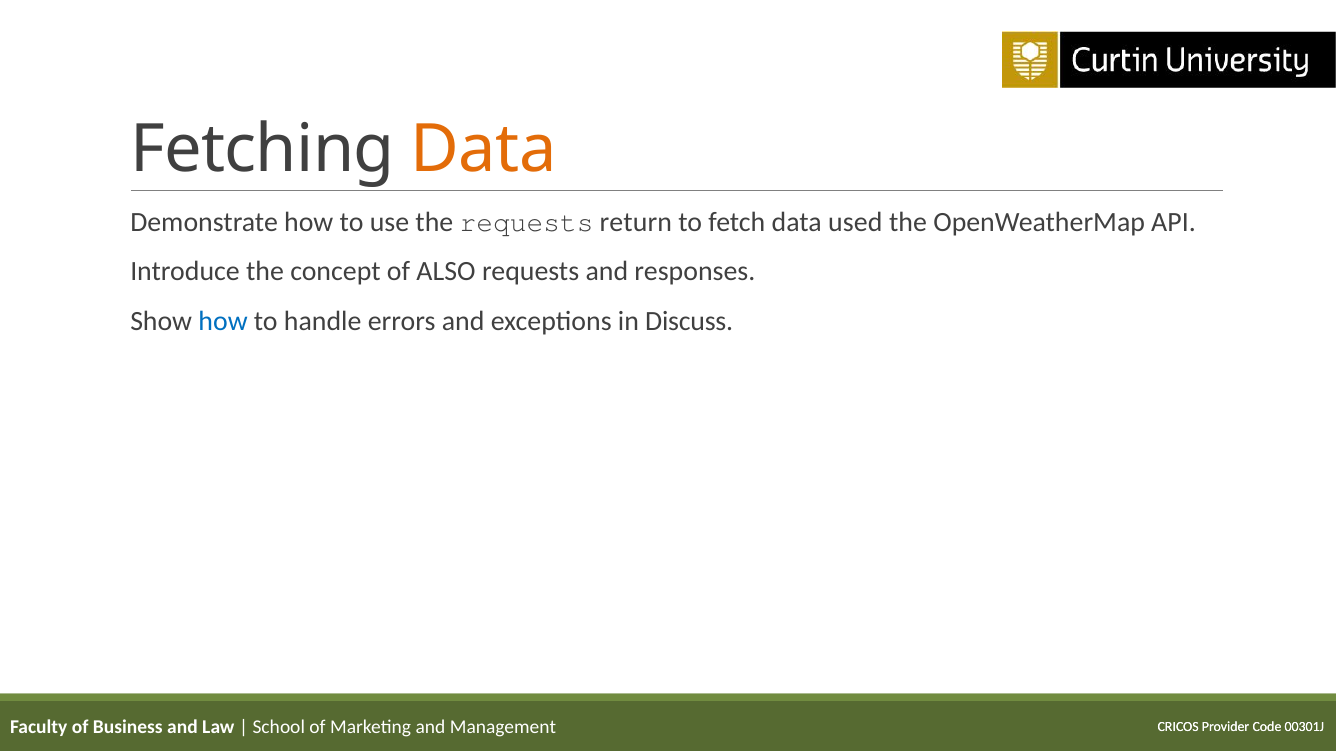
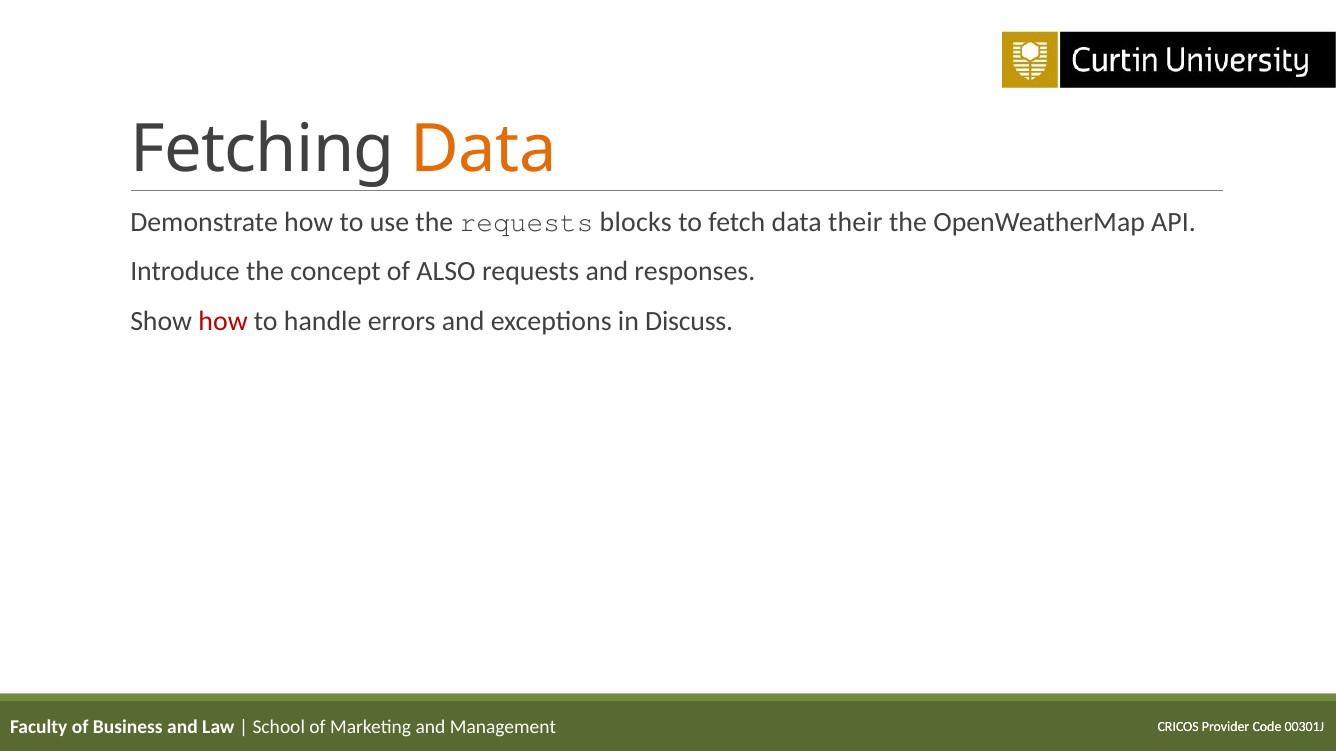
return: return -> blocks
used: used -> their
how at (223, 321) colour: blue -> red
